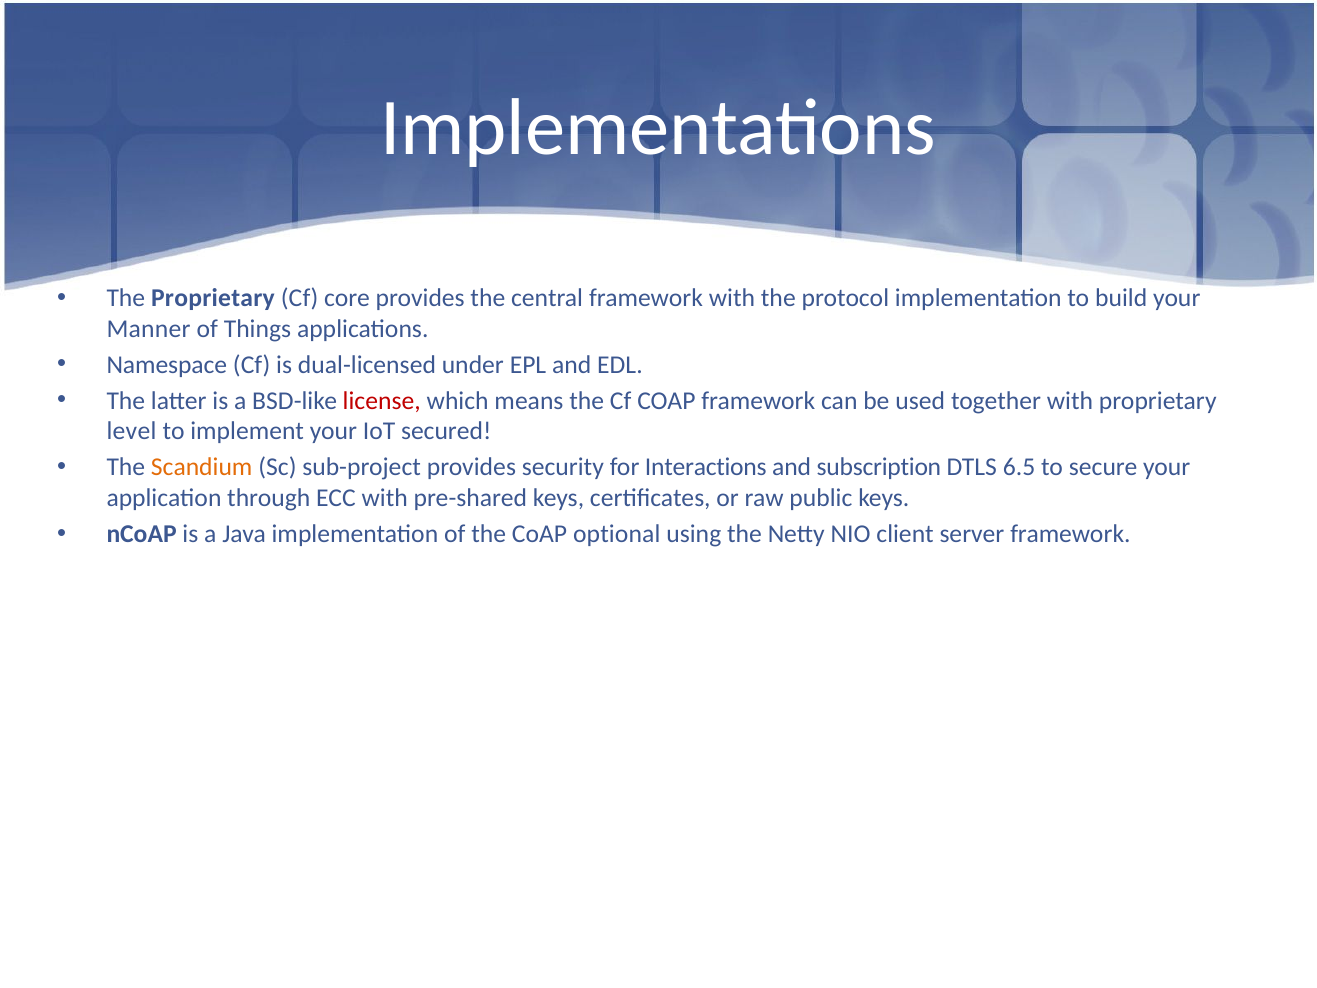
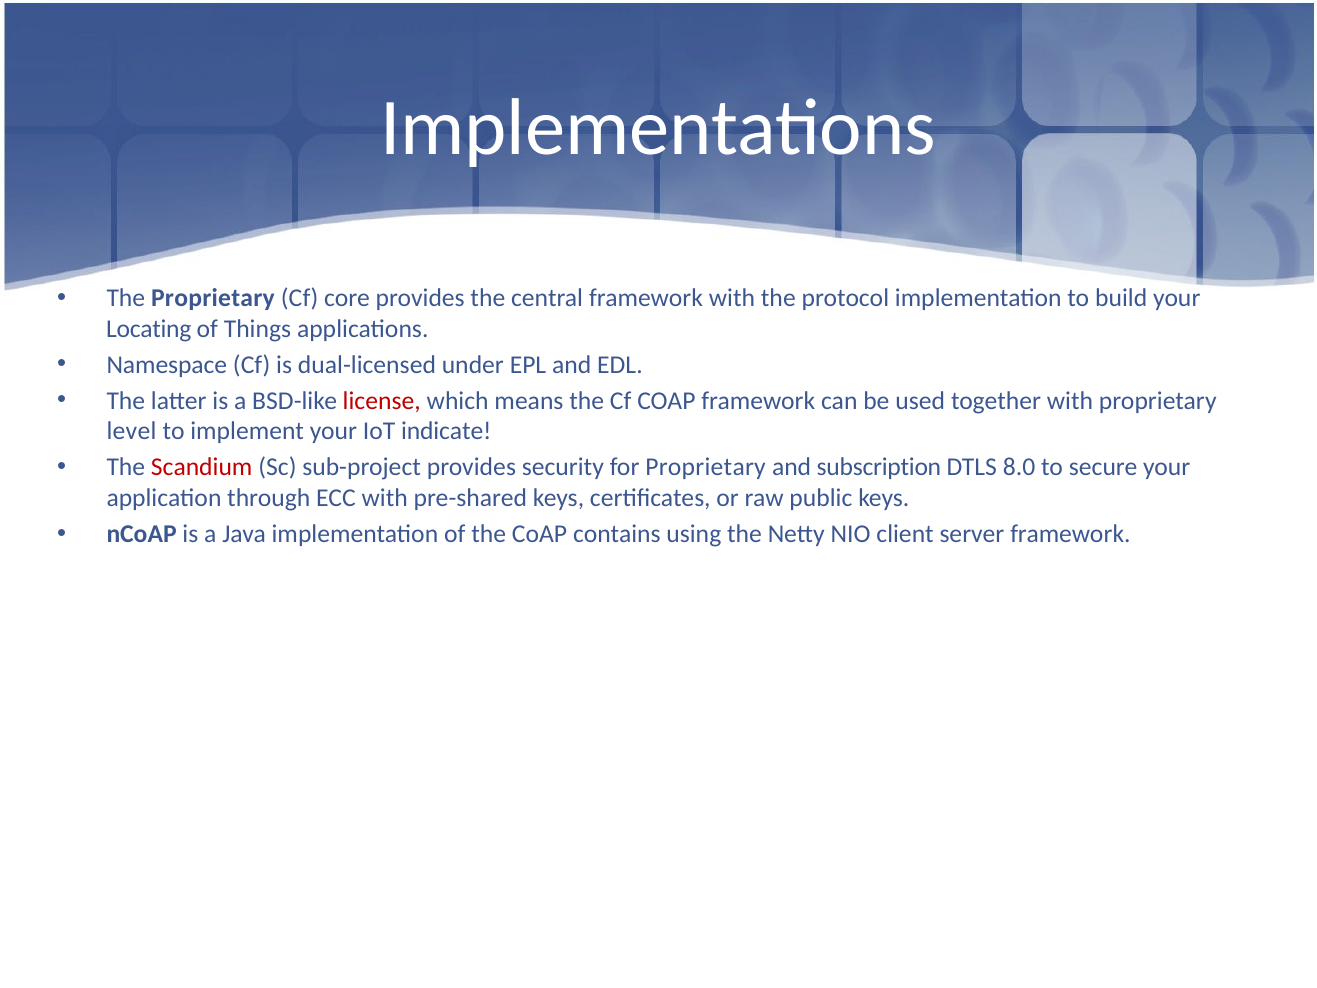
Manner: Manner -> Locating
secured: secured -> indicate
Scandium colour: orange -> red
for Interactions: Interactions -> Proprietary
6.5: 6.5 -> 8.0
optional: optional -> contains
